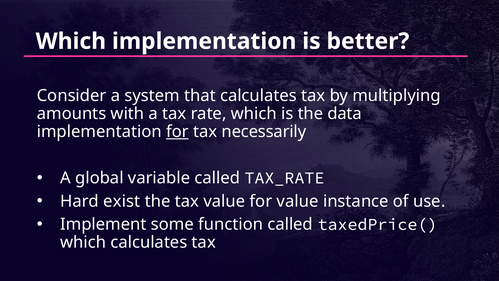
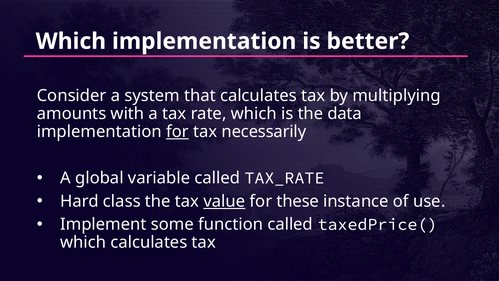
exist: exist -> class
value at (224, 201) underline: none -> present
for value: value -> these
